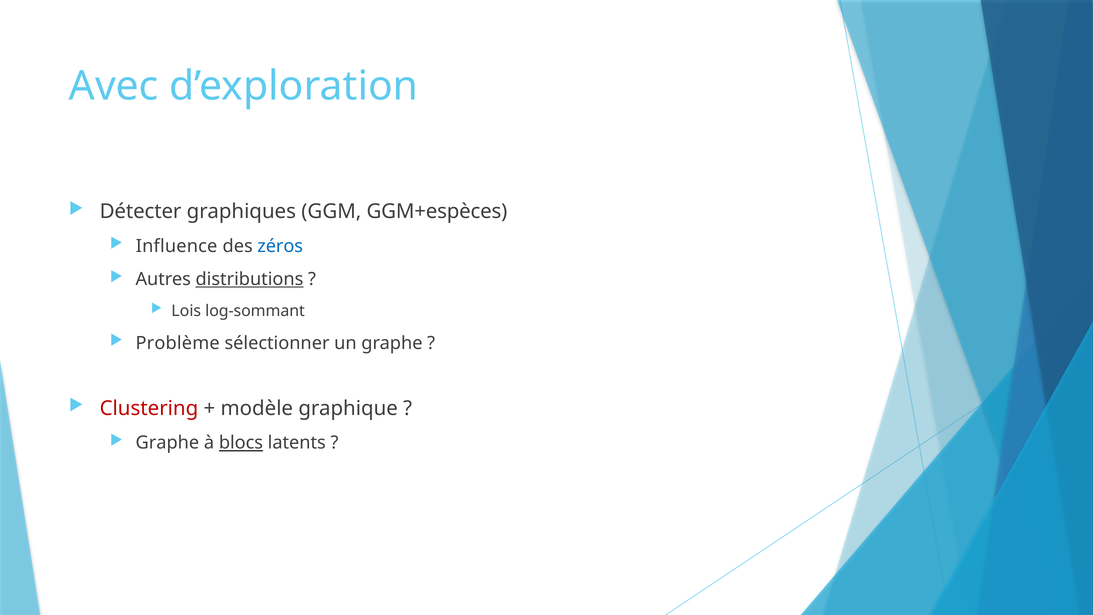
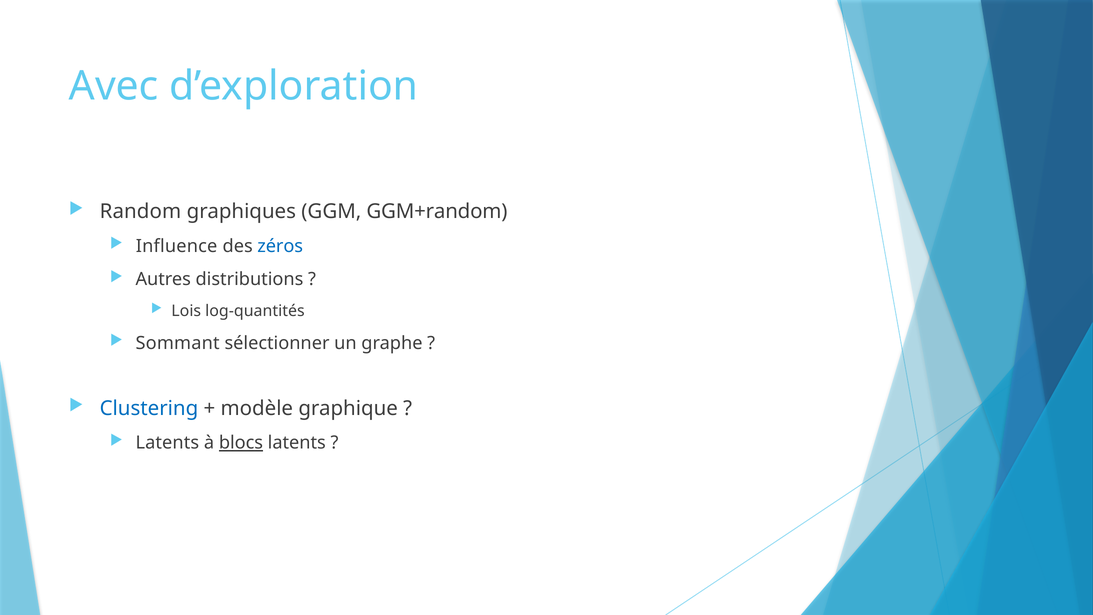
Détecter: Détecter -> Random
GGM+espèces: GGM+espèces -> GGM+random
distributions underline: present -> none
log-sommant: log-sommant -> log-quantités
Problème: Problème -> Sommant
Clustering colour: red -> blue
Graphe at (167, 443): Graphe -> Latents
